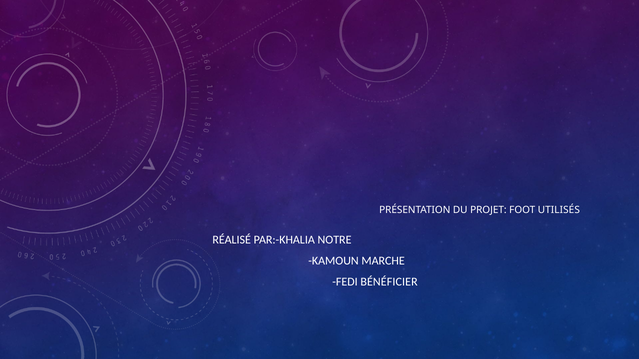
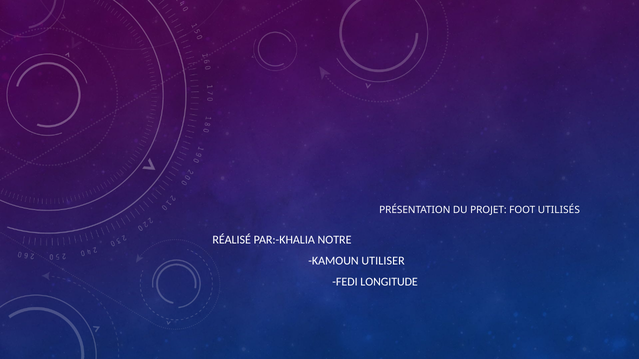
MARCHE: MARCHE -> UTILISER
BÉNÉFICIER: BÉNÉFICIER -> LONGITUDE
